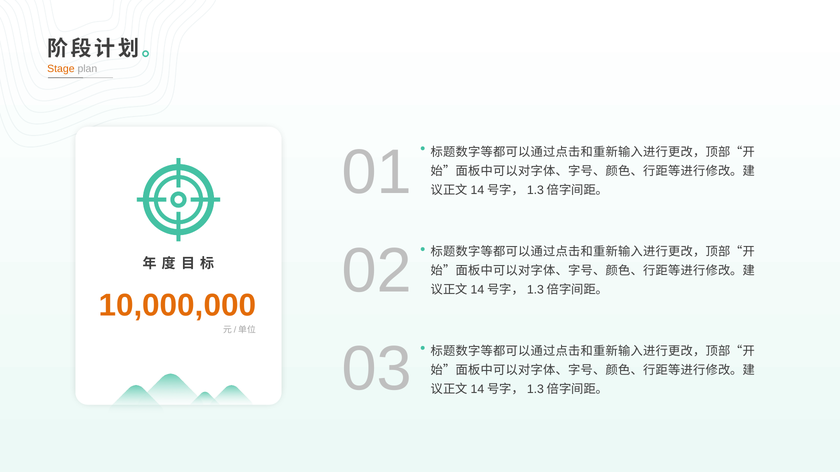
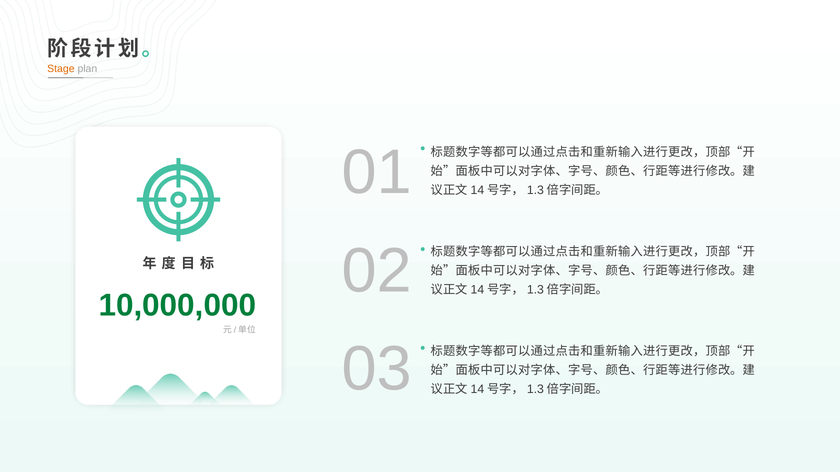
10,000,000 colour: orange -> green
